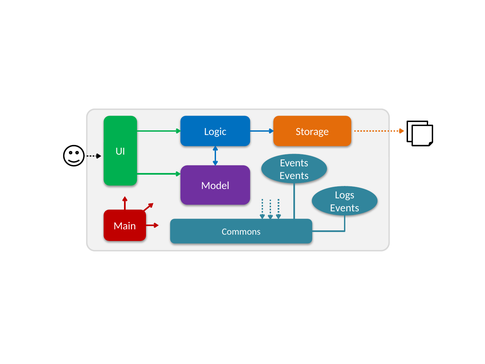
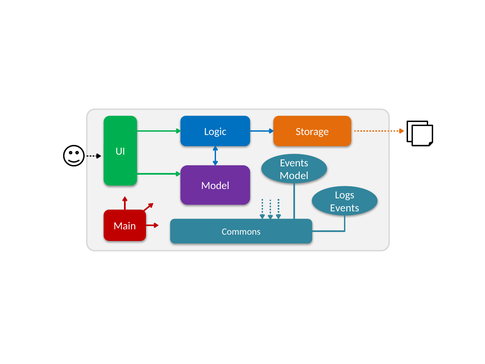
Events at (294, 176): Events -> Model
